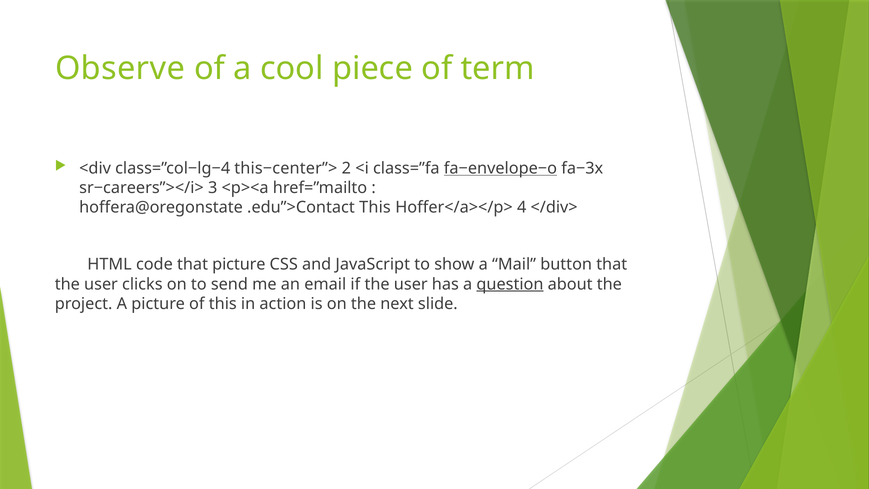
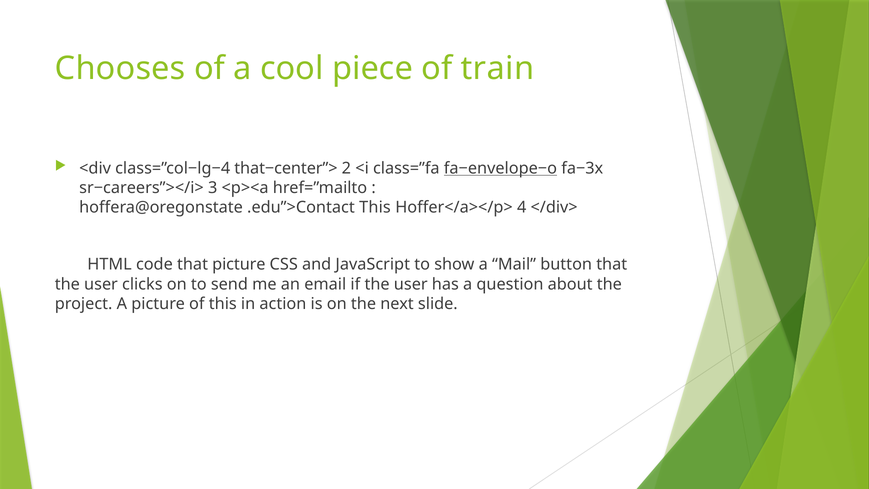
Observe: Observe -> Chooses
term: term -> train
this−center”>: this−center”> -> that−center”>
question underline: present -> none
